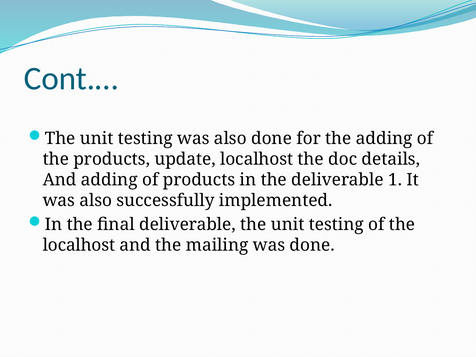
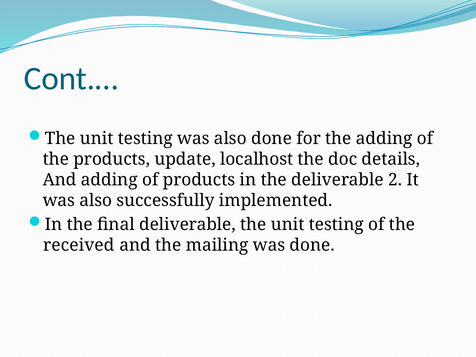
1: 1 -> 2
localhost at (79, 245): localhost -> received
